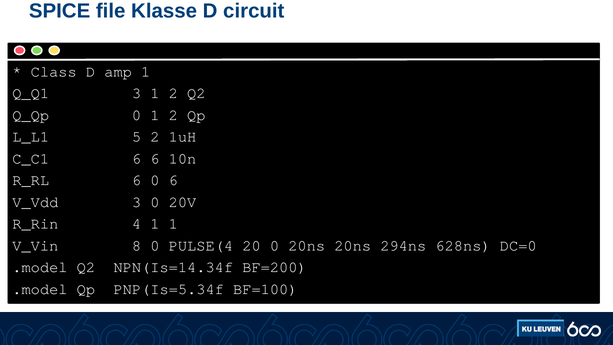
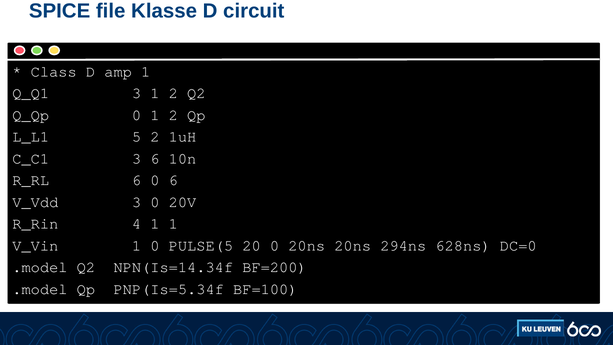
C_C1 6: 6 -> 3
V_Vin 8: 8 -> 1
PULSE(4: PULSE(4 -> PULSE(5
